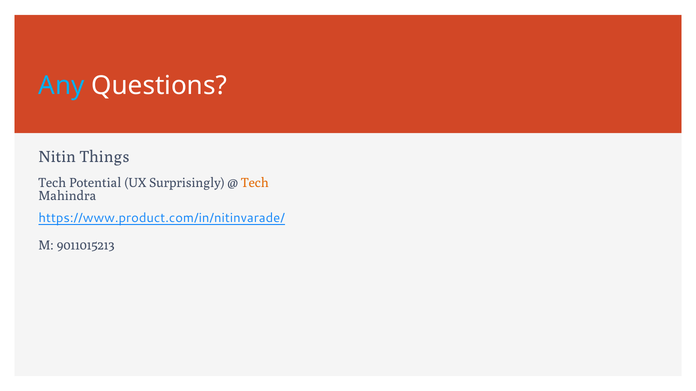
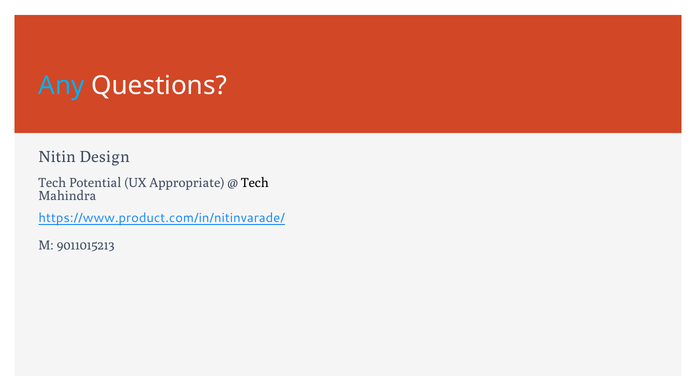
Things: Things -> Design
Surprisingly: Surprisingly -> Appropriate
Tech at (255, 183) colour: orange -> black
